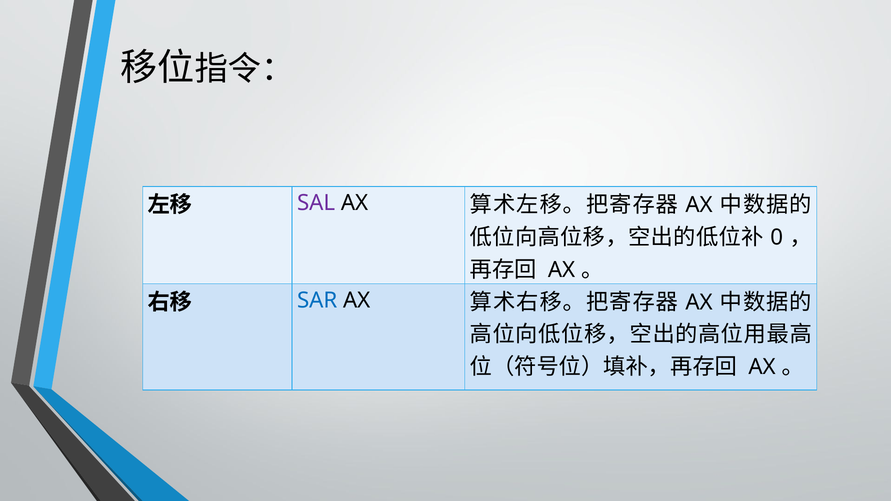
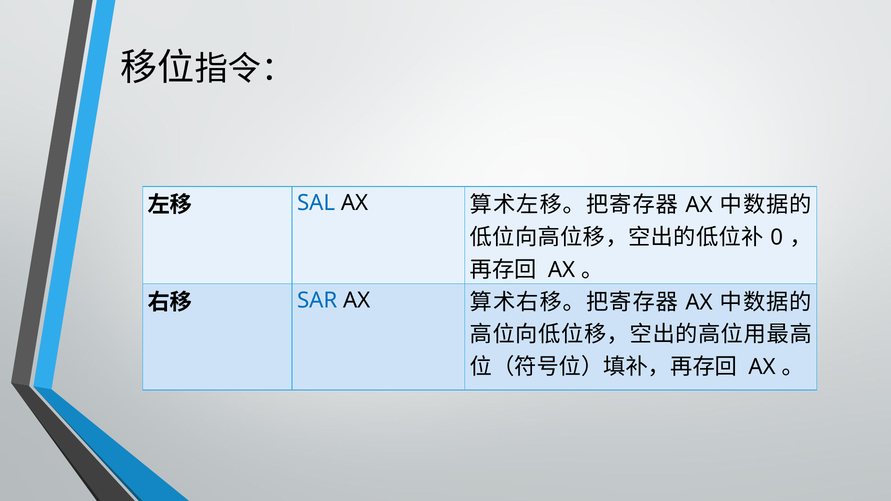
SAL colour: purple -> blue
